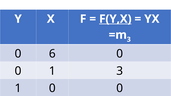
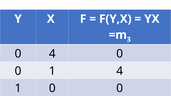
F(Y,X underline: present -> none
0 6: 6 -> 4
1 3: 3 -> 4
